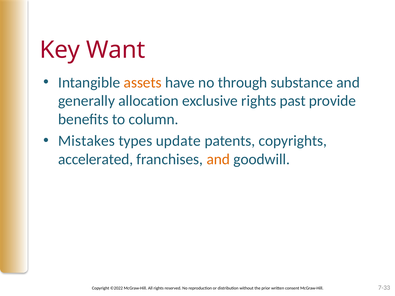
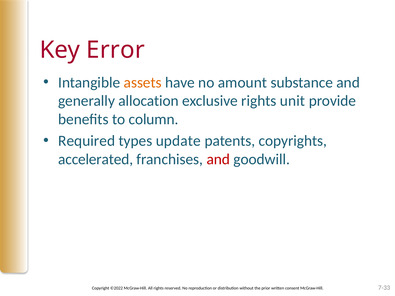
Want: Want -> Error
through: through -> amount
past: past -> unit
Mistakes: Mistakes -> Required
and at (218, 159) colour: orange -> red
